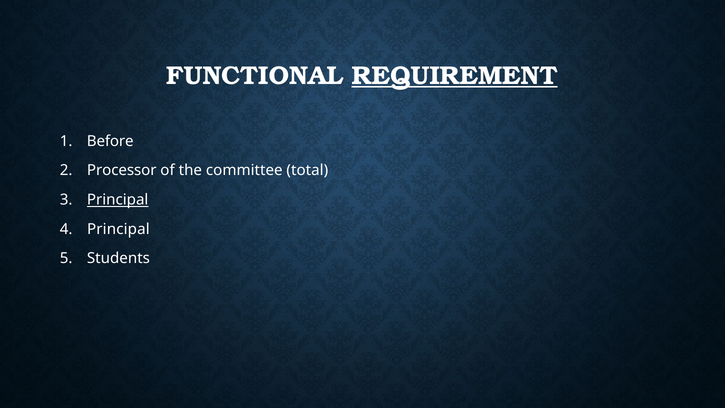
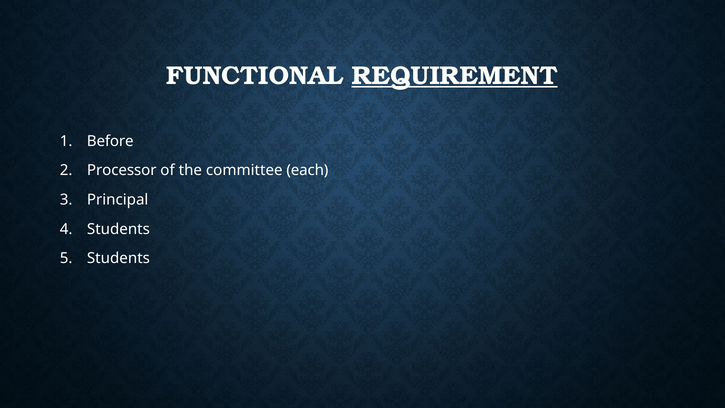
total: total -> each
Principal at (118, 200) underline: present -> none
Principal at (118, 229): Principal -> Students
